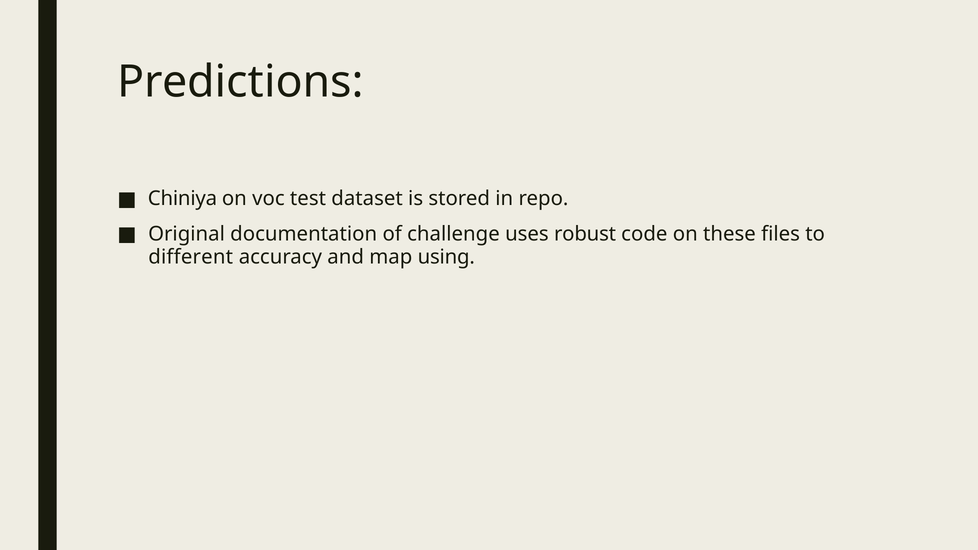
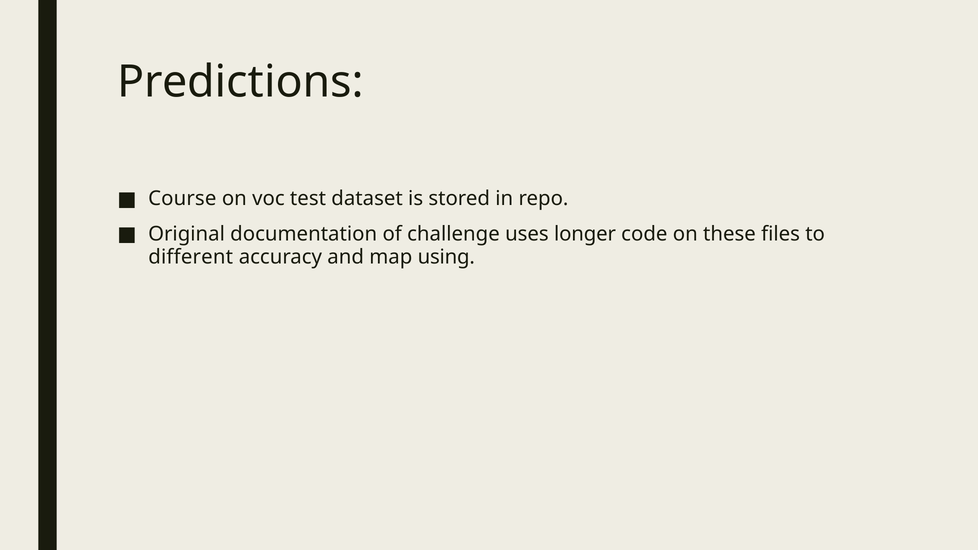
Chiniya: Chiniya -> Course
robust: robust -> longer
